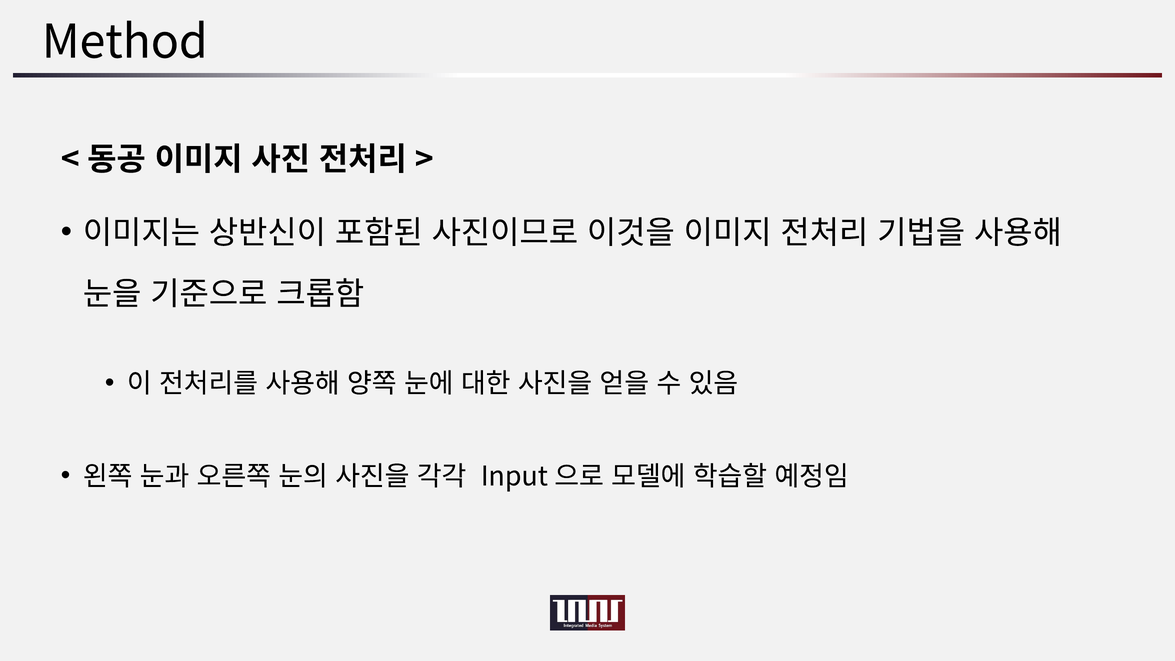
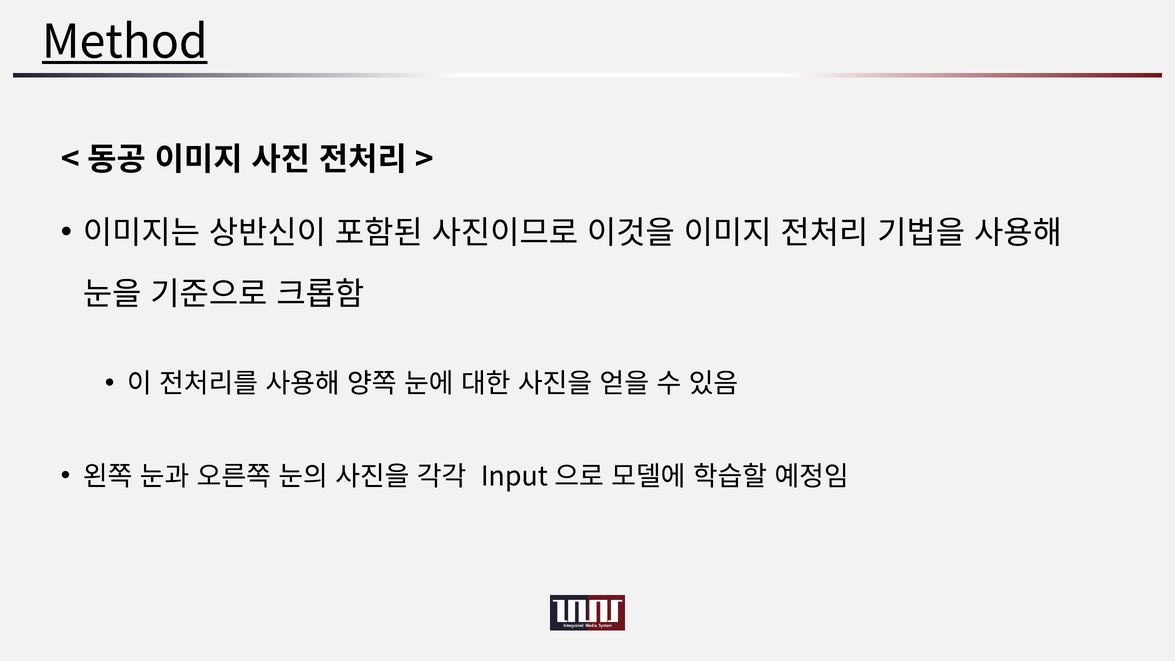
Method underline: none -> present
